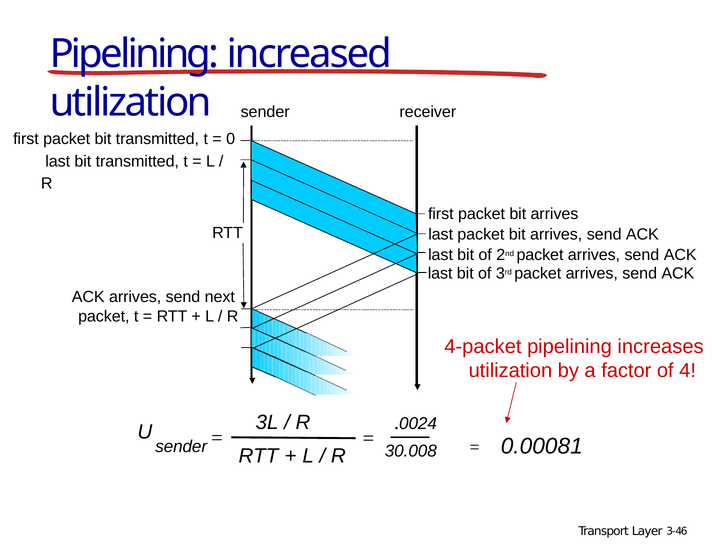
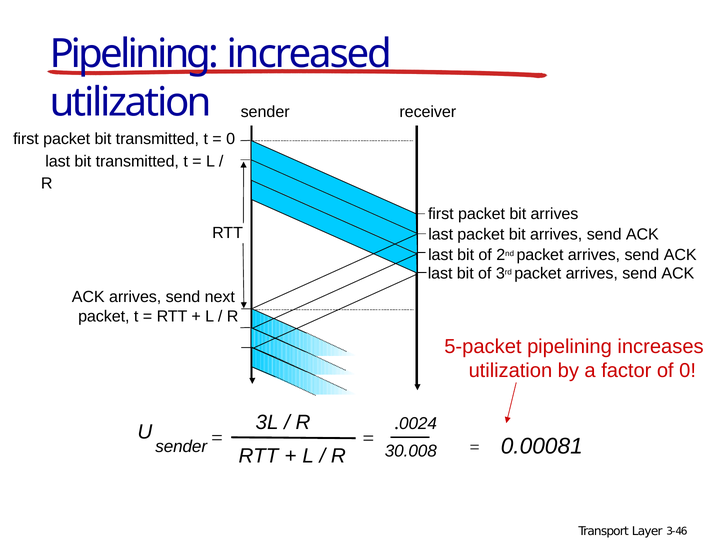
4-packet: 4-packet -> 5-packet
of 4: 4 -> 0
